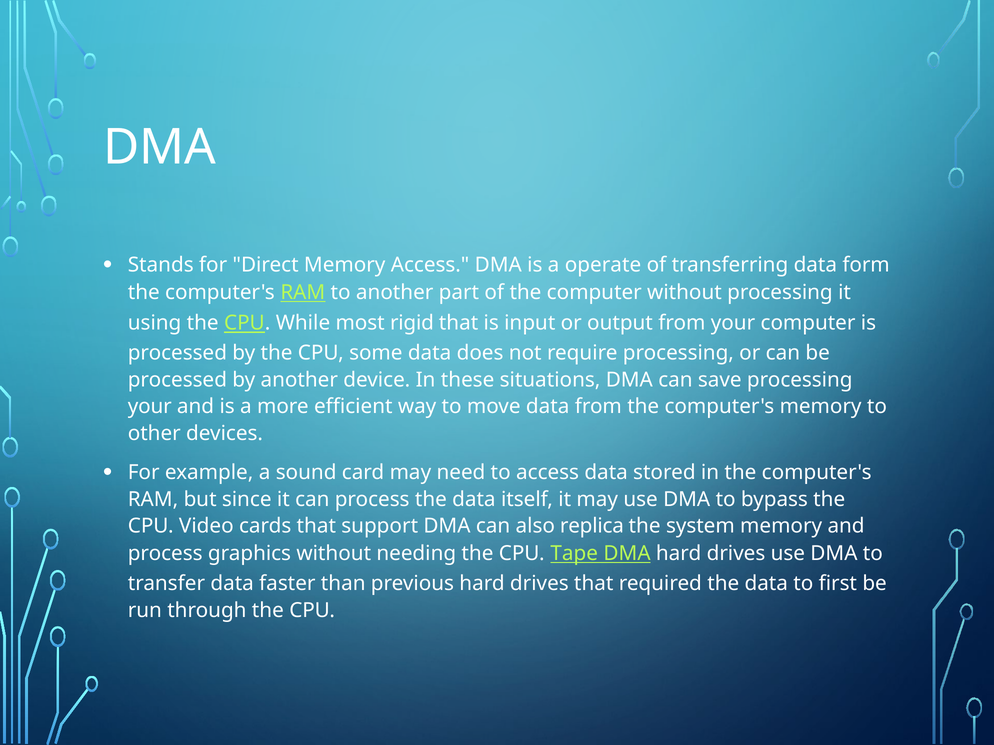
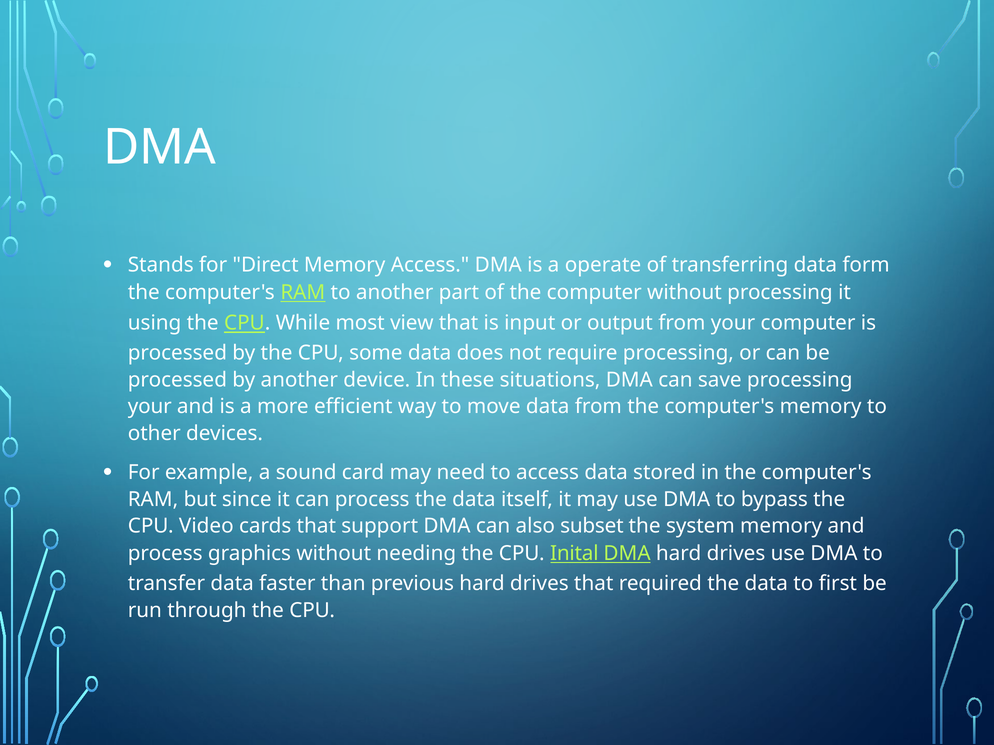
rigid: rigid -> view
replica: replica -> subset
Tape: Tape -> Inital
